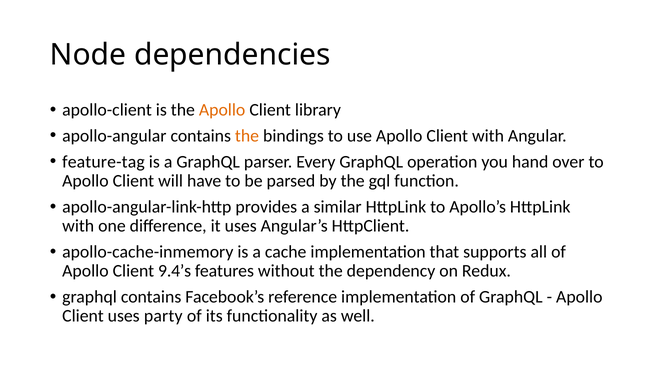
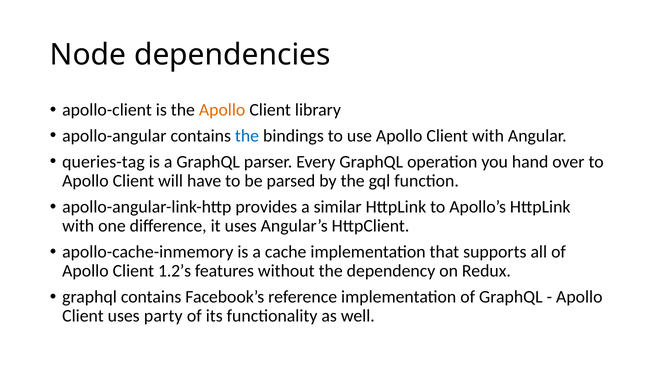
the at (247, 136) colour: orange -> blue
feature-tag: feature-tag -> queries-tag
9.4’s: 9.4’s -> 1.2’s
